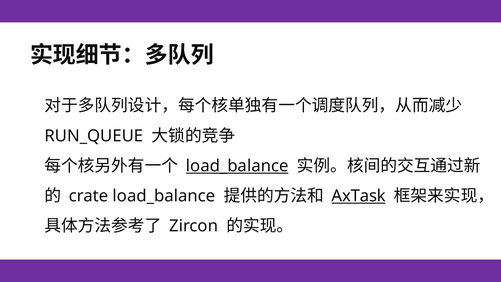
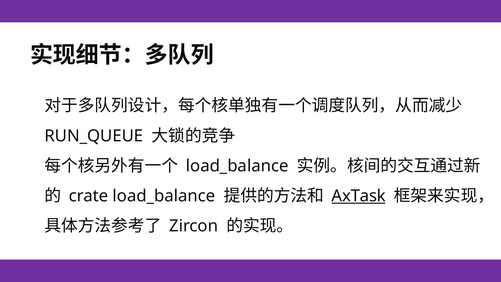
load_balance at (237, 166) underline: present -> none
